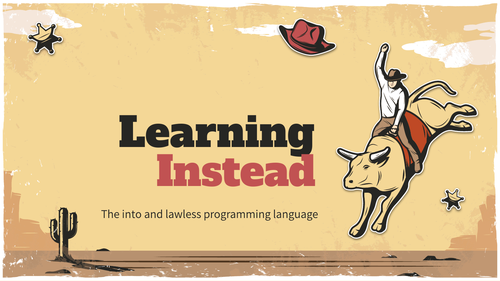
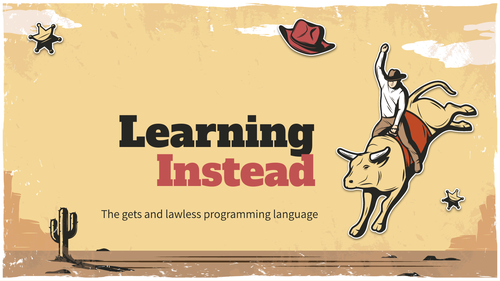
into: into -> gets
